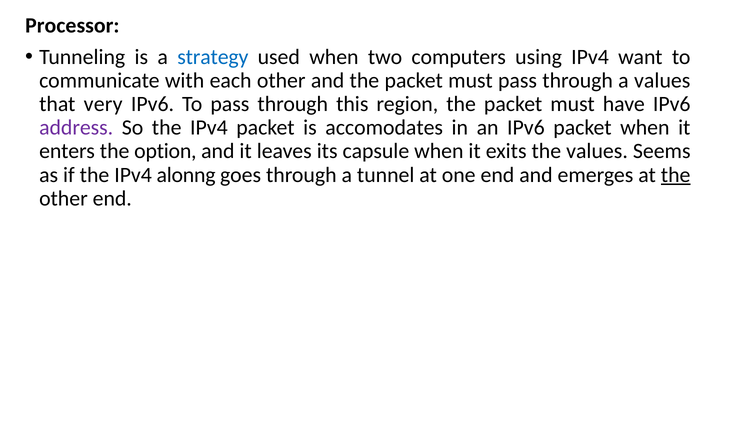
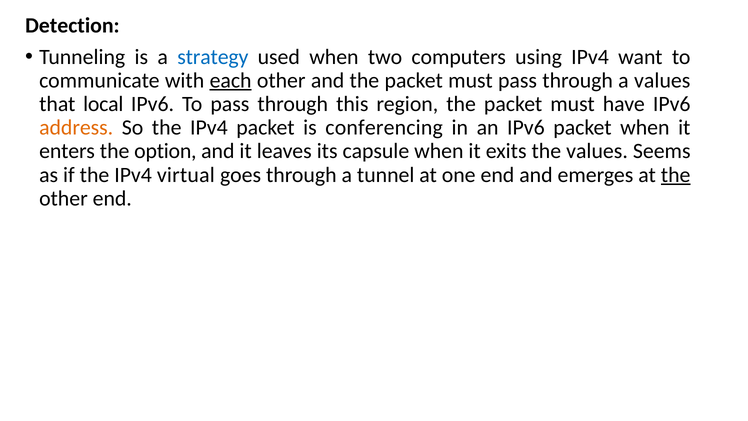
Processor: Processor -> Detection
each underline: none -> present
very: very -> local
address colour: purple -> orange
accomodates: accomodates -> conferencing
alonng: alonng -> virtual
